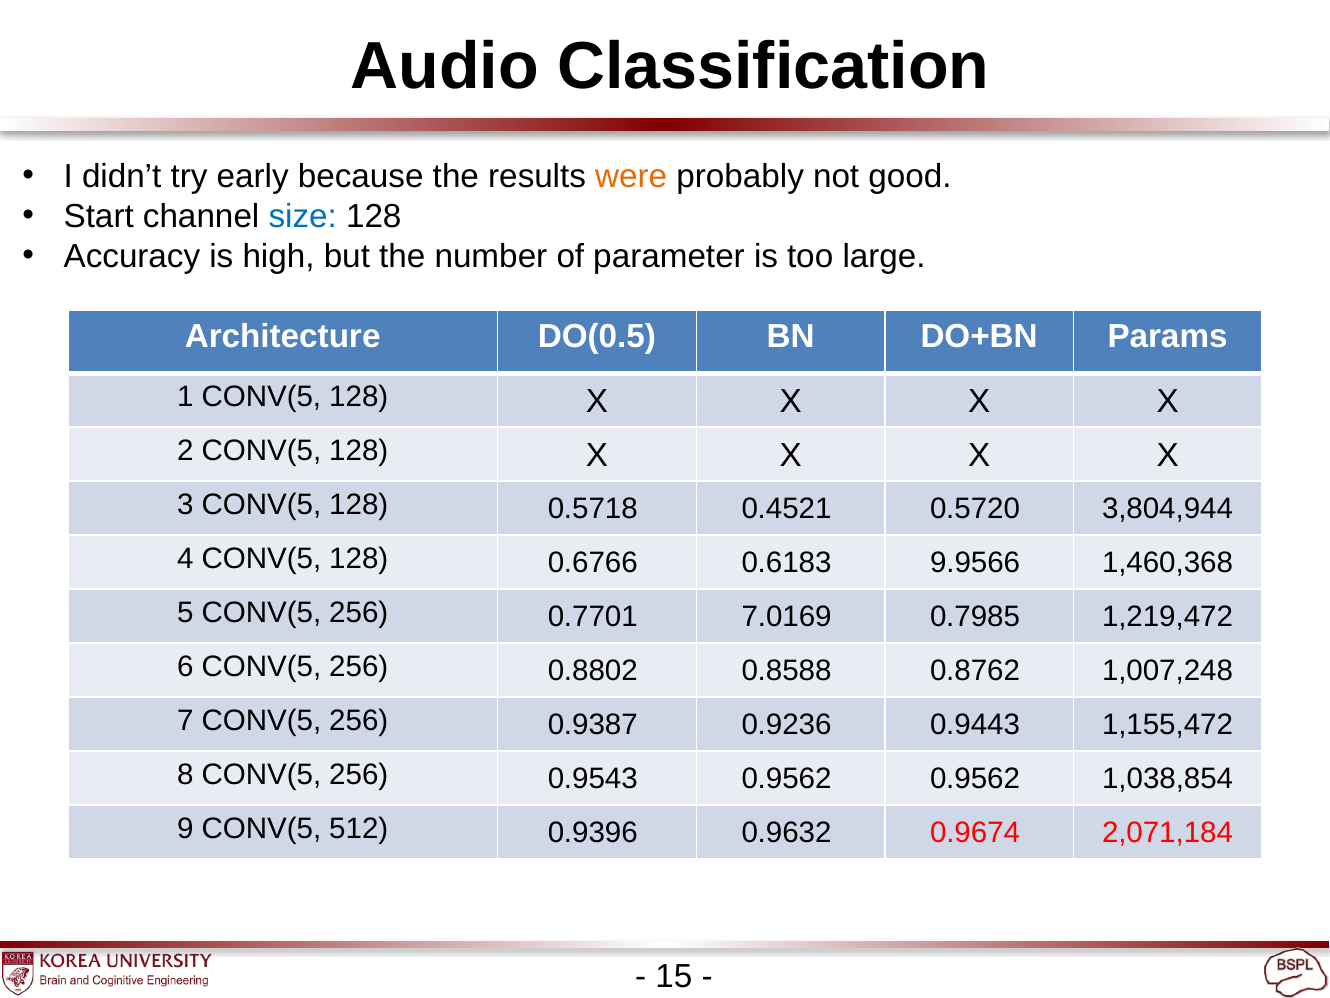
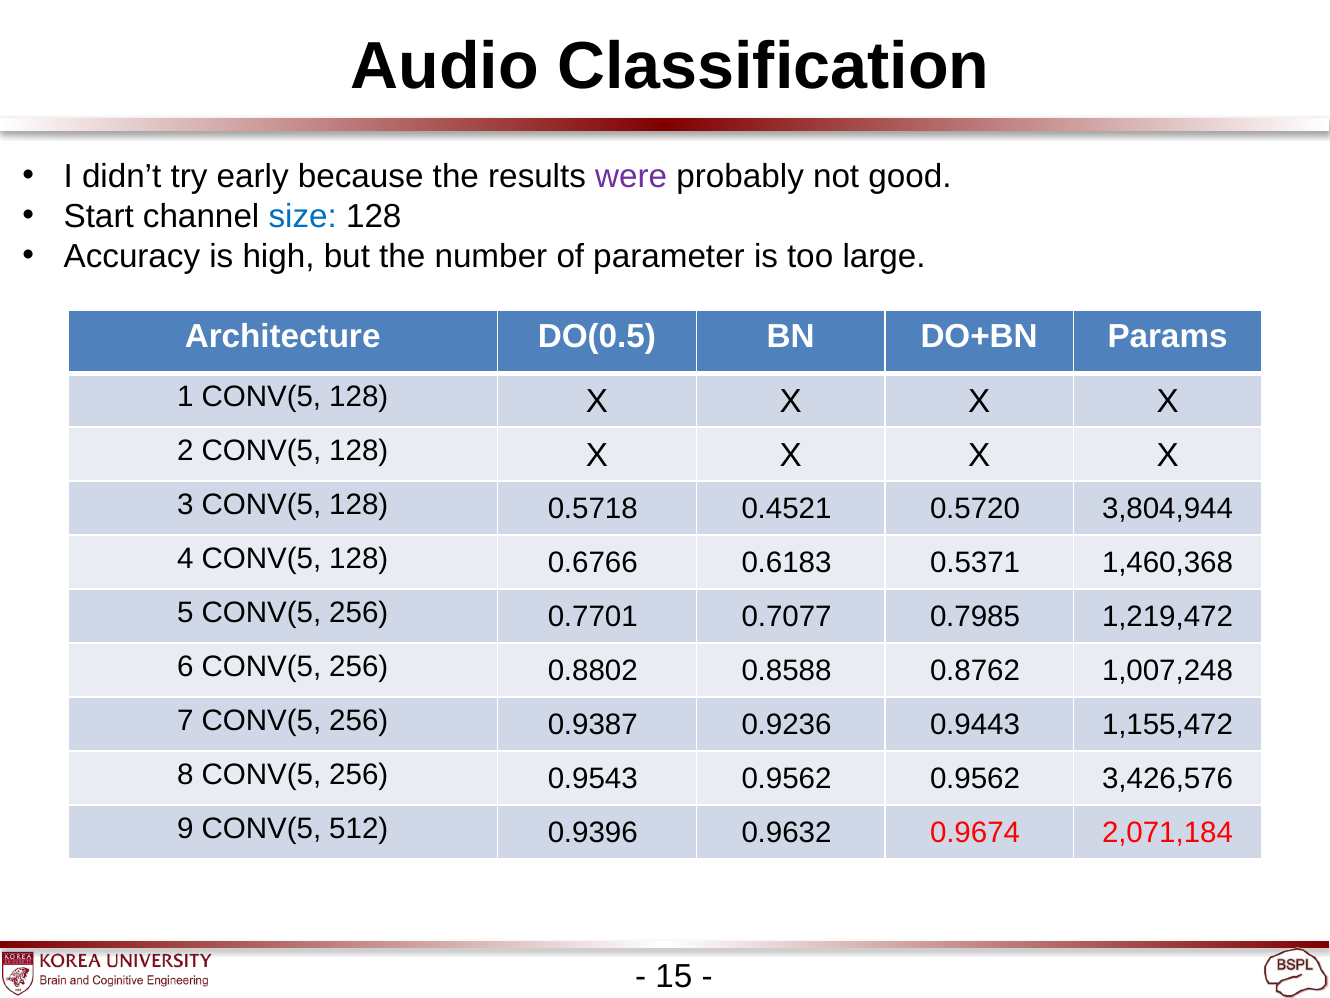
were colour: orange -> purple
9.9566: 9.9566 -> 0.5371
7.0169: 7.0169 -> 0.7077
1,038,854: 1,038,854 -> 3,426,576
